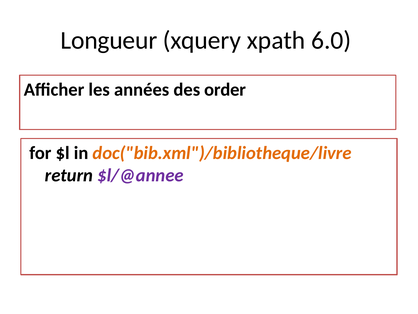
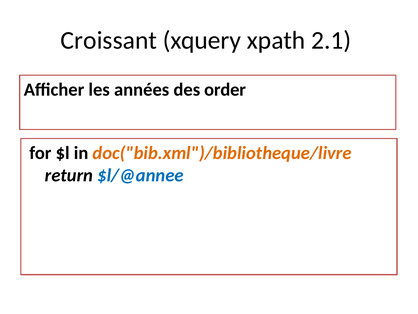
Longueur: Longueur -> Croissant
6.0: 6.0 -> 2.1
$l/@annee colour: purple -> blue
